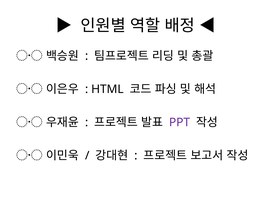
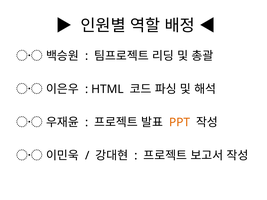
PPT colour: purple -> orange
